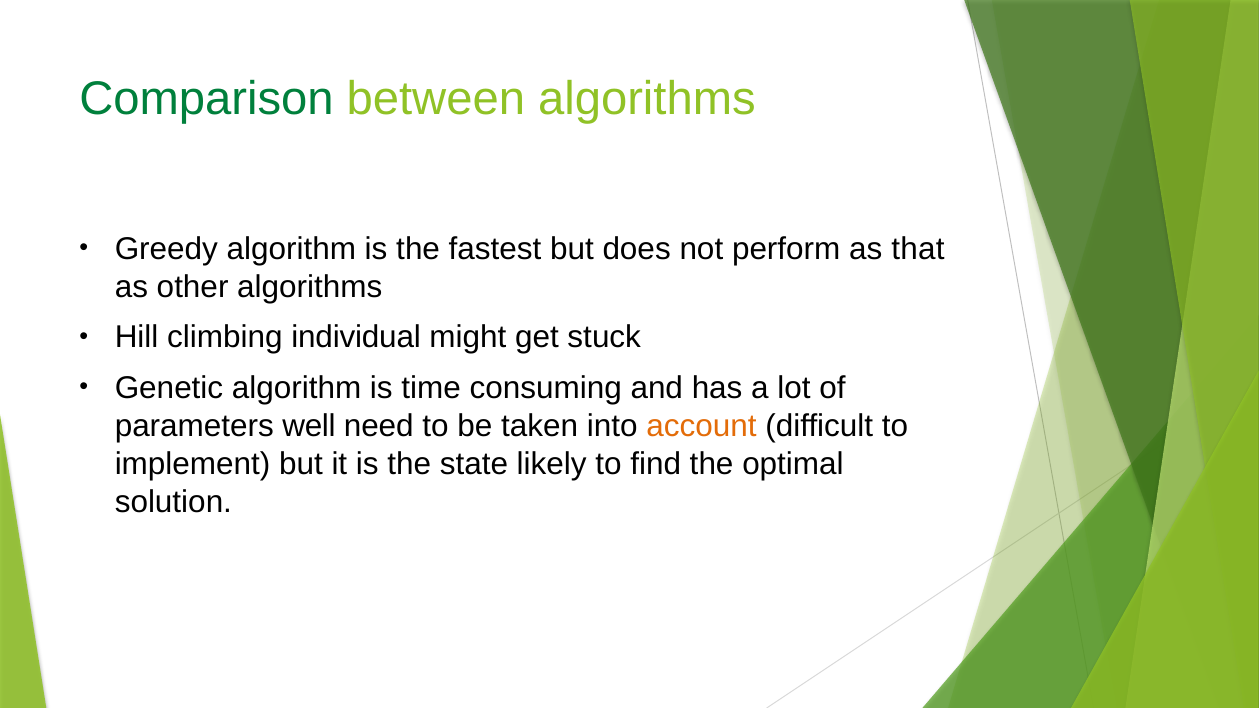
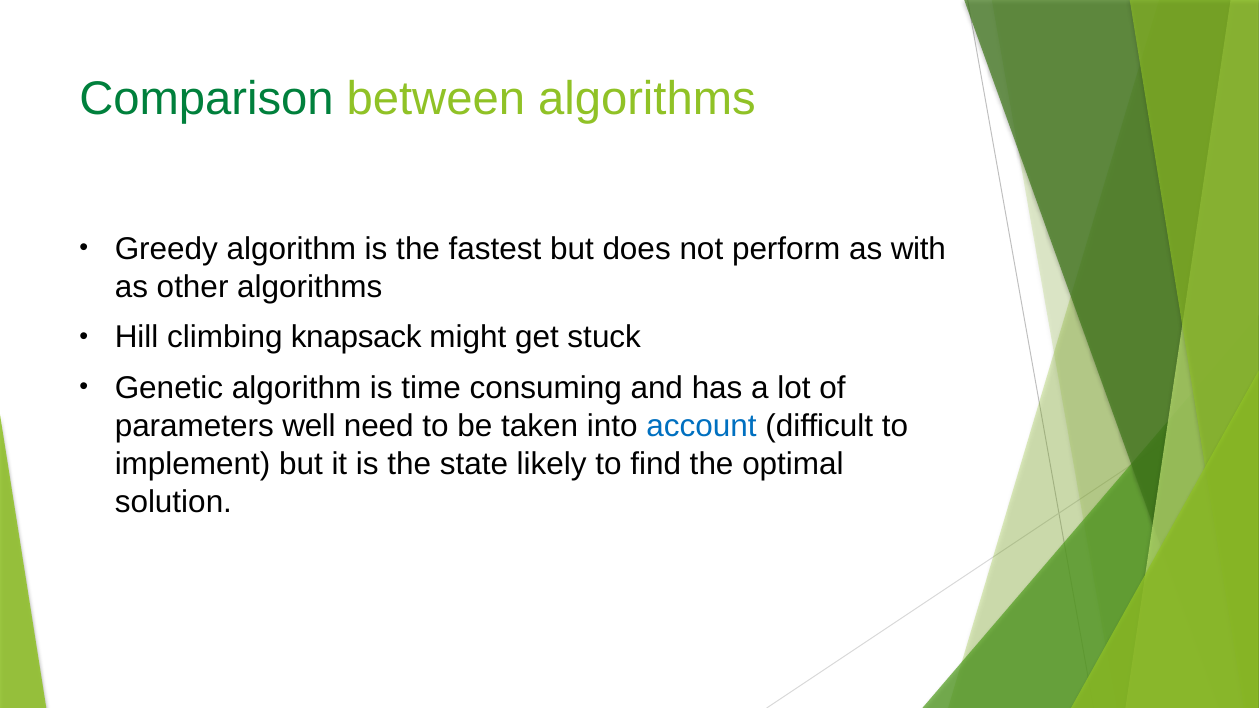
that: that -> with
individual: individual -> knapsack
account colour: orange -> blue
